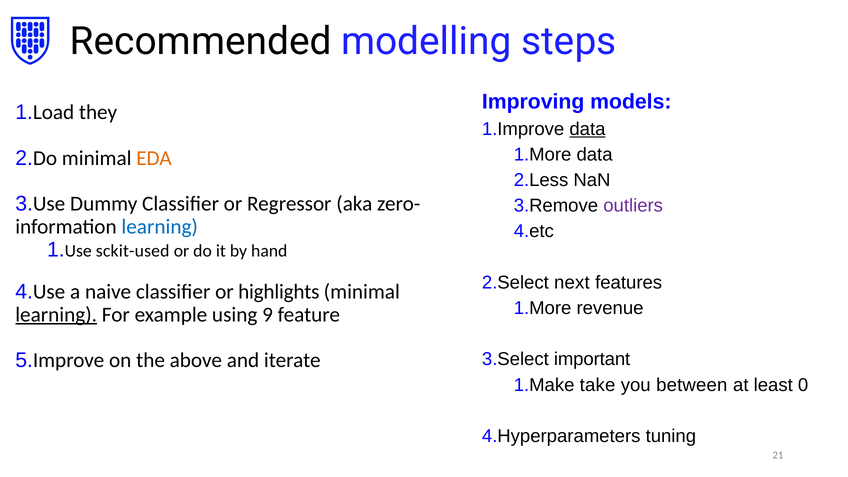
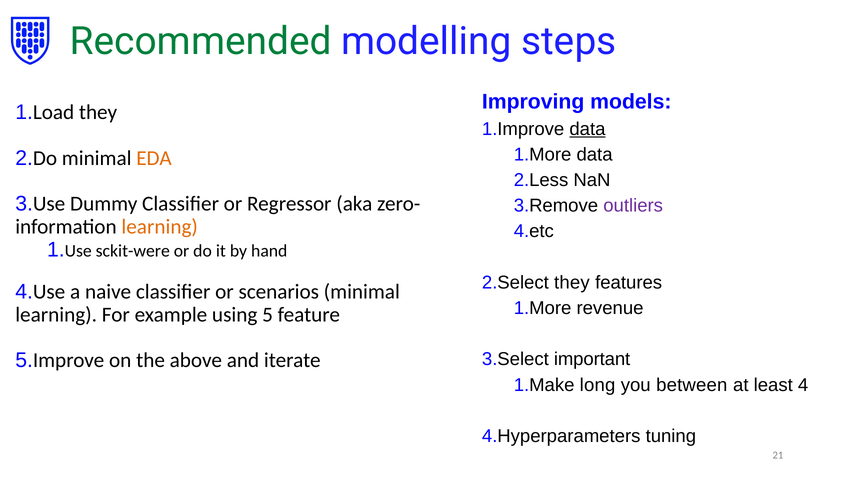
Recommended colour: black -> green
learning at (160, 227) colour: blue -> orange
sckit-used: sckit-used -> sckit-were
2.Select next: next -> they
highlights: highlights -> scenarios
learning at (56, 315) underline: present -> none
9: 9 -> 5
take: take -> long
0: 0 -> 4
